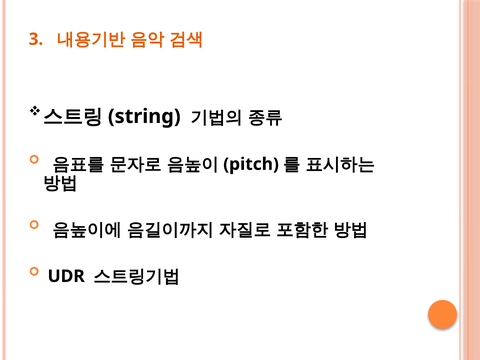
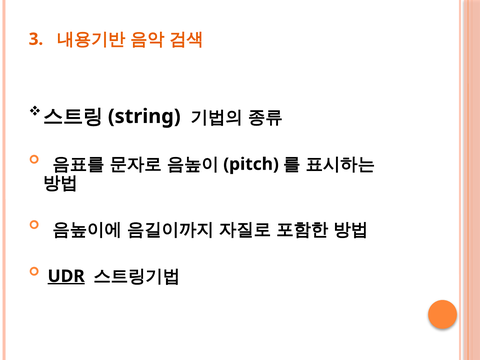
UDR underline: none -> present
